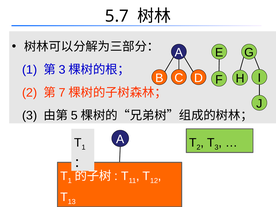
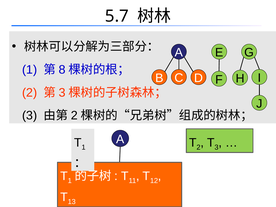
3 at (62, 70): 3 -> 8
7 at (62, 93): 7 -> 3
5 at (74, 115): 5 -> 2
